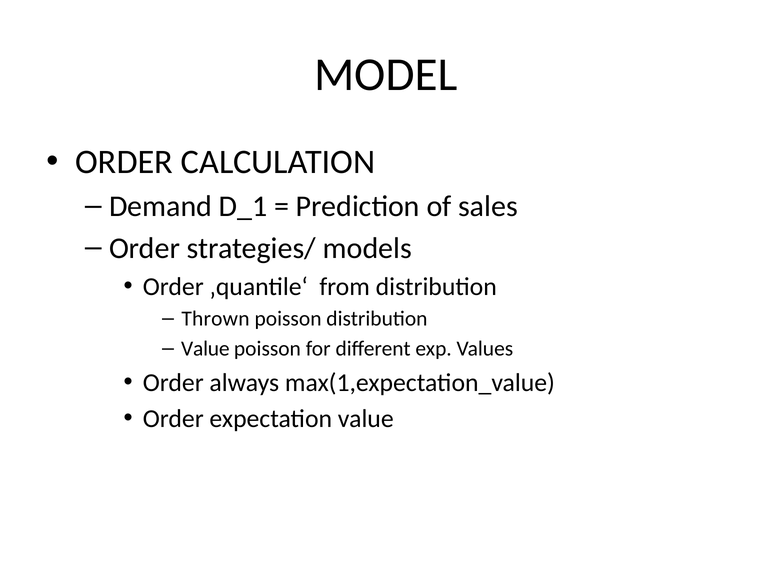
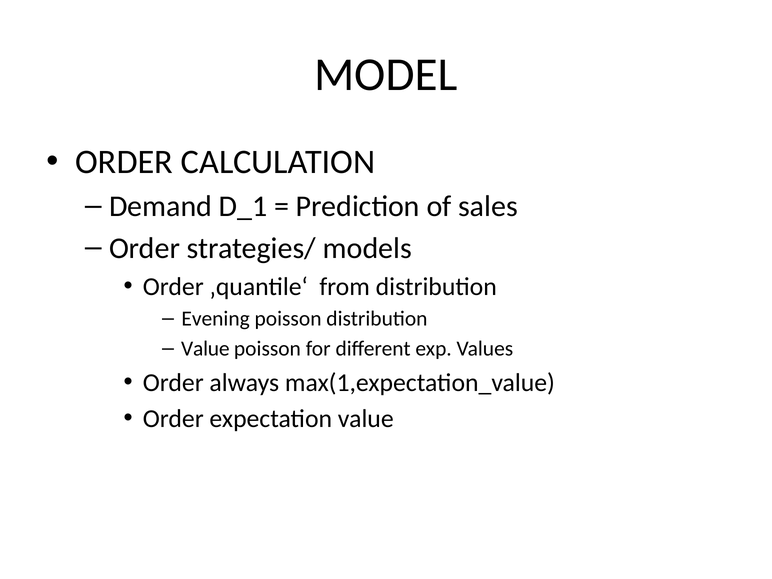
Thrown: Thrown -> Evening
